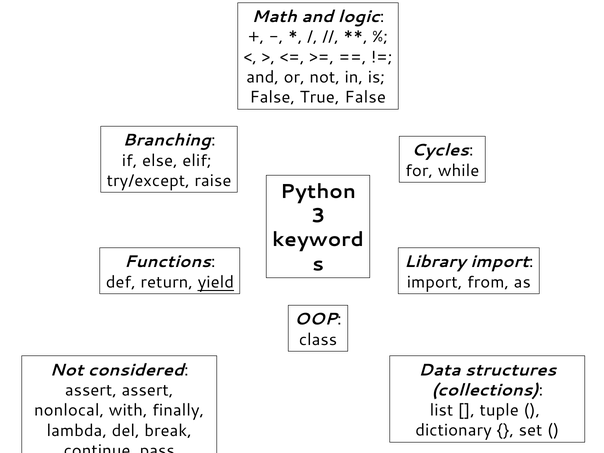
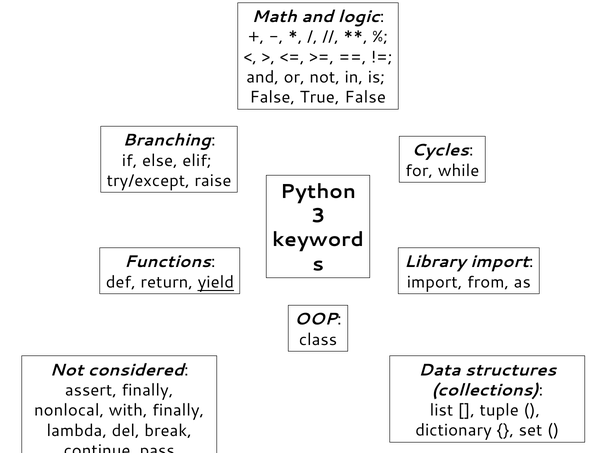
assert assert: assert -> finally
